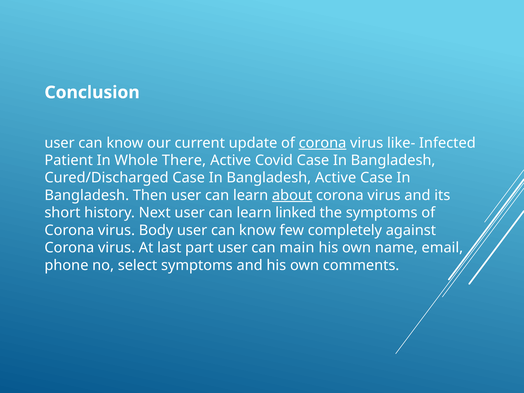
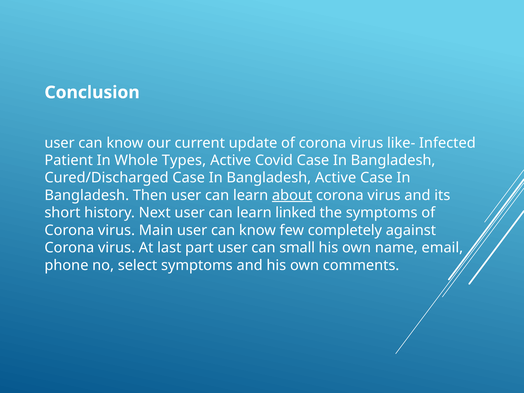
corona at (323, 143) underline: present -> none
There: There -> Types
Body: Body -> Main
main: main -> small
